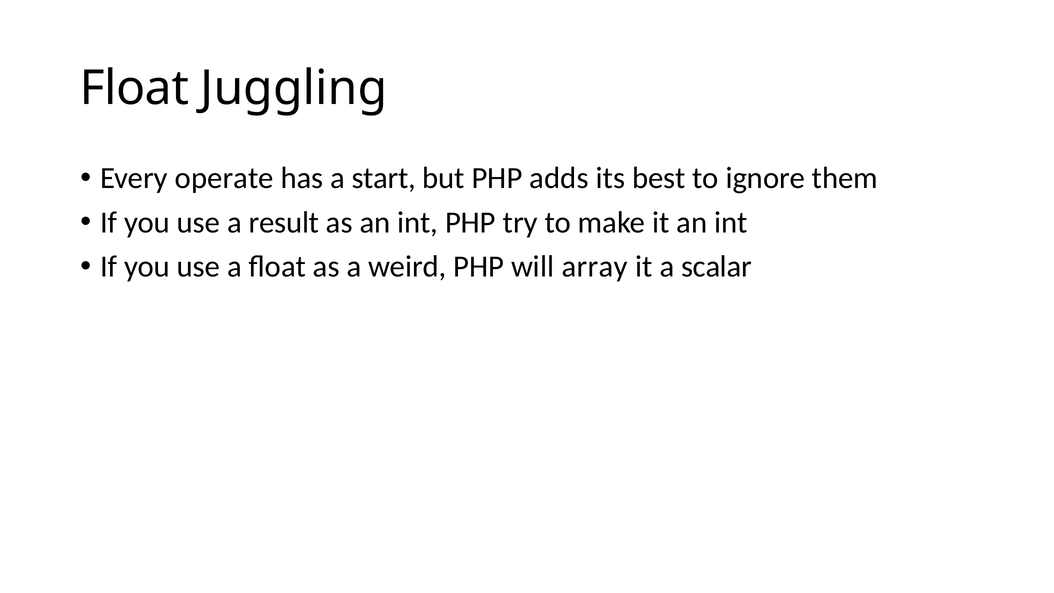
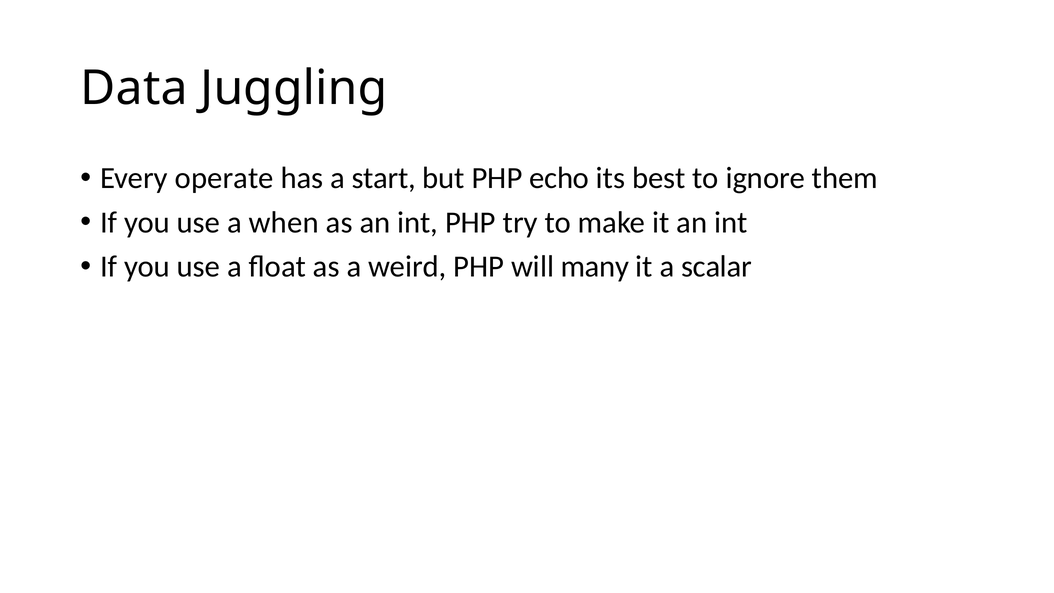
Float at (134, 89): Float -> Data
adds: adds -> echo
result: result -> when
array: array -> many
